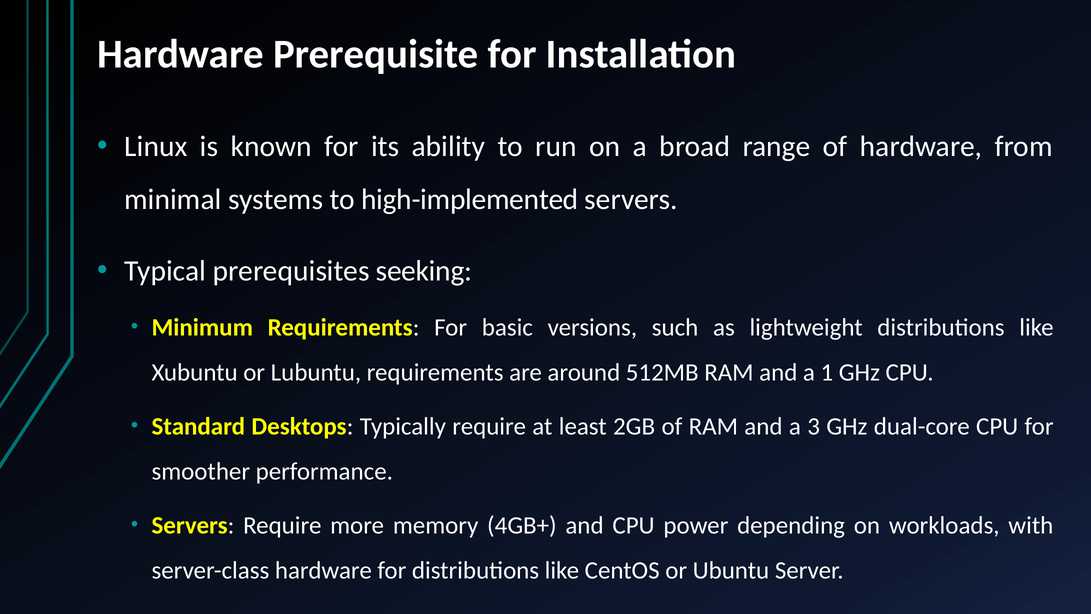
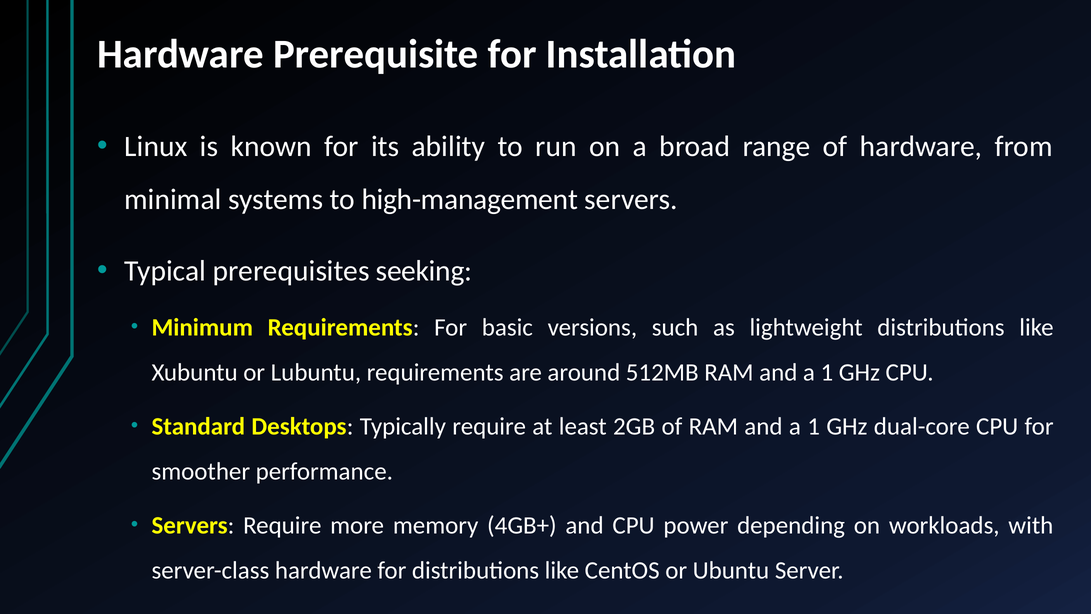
high-implemented: high-implemented -> high-management
3 at (814, 426): 3 -> 1
